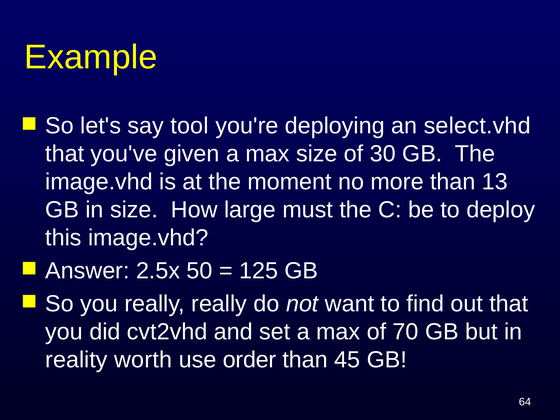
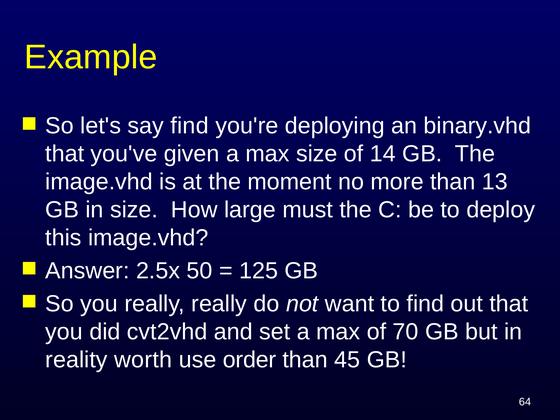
say tool: tool -> find
select.vhd: select.vhd -> binary.vhd
30: 30 -> 14
